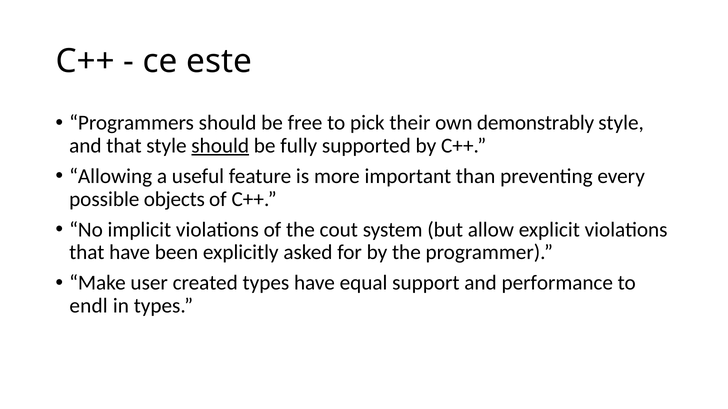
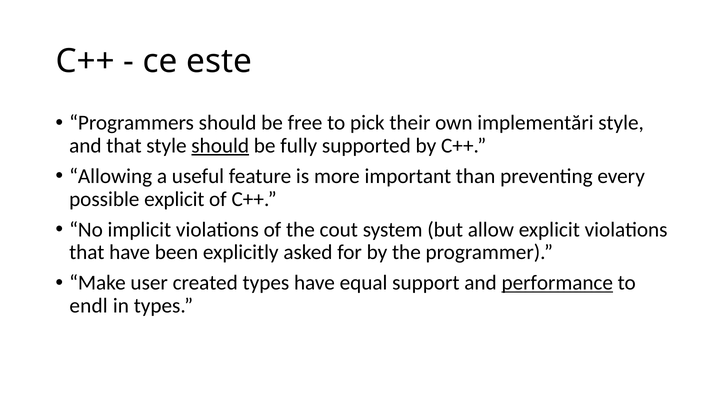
demonstrably: demonstrably -> implementări
possible objects: objects -> explicit
performance underline: none -> present
